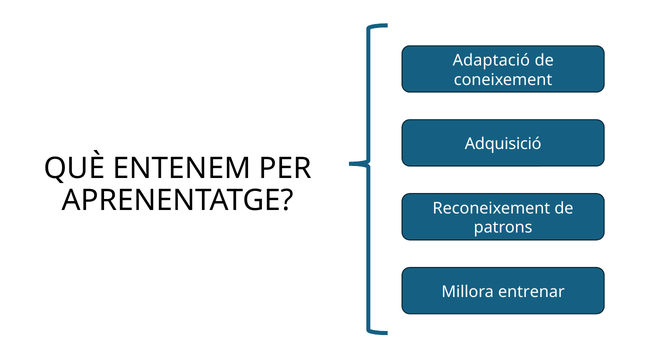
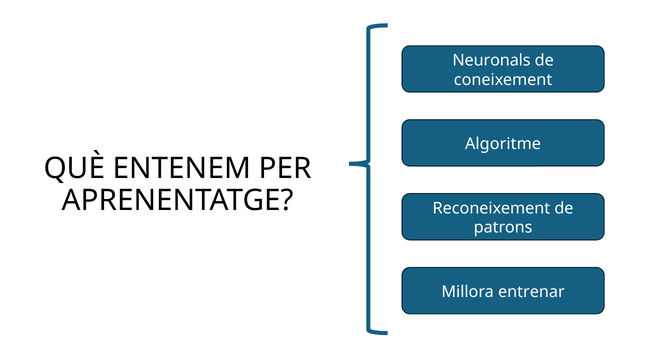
Adaptació: Adaptació -> Neuronals
Adquisició: Adquisició -> Algoritme
